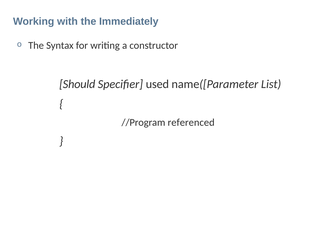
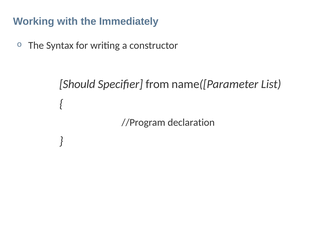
used: used -> from
referenced: referenced -> declaration
